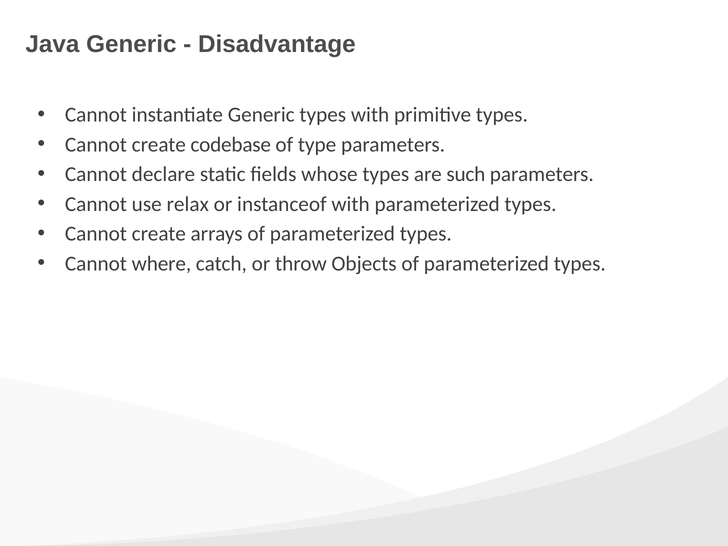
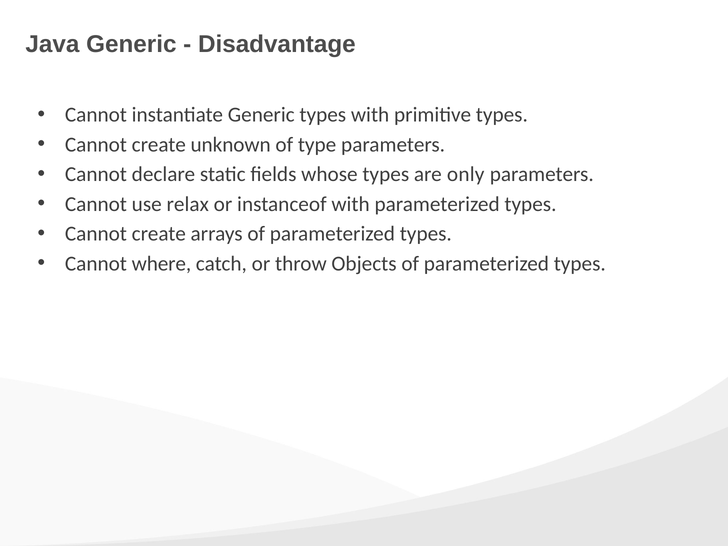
codebase: codebase -> unknown
such: such -> only
